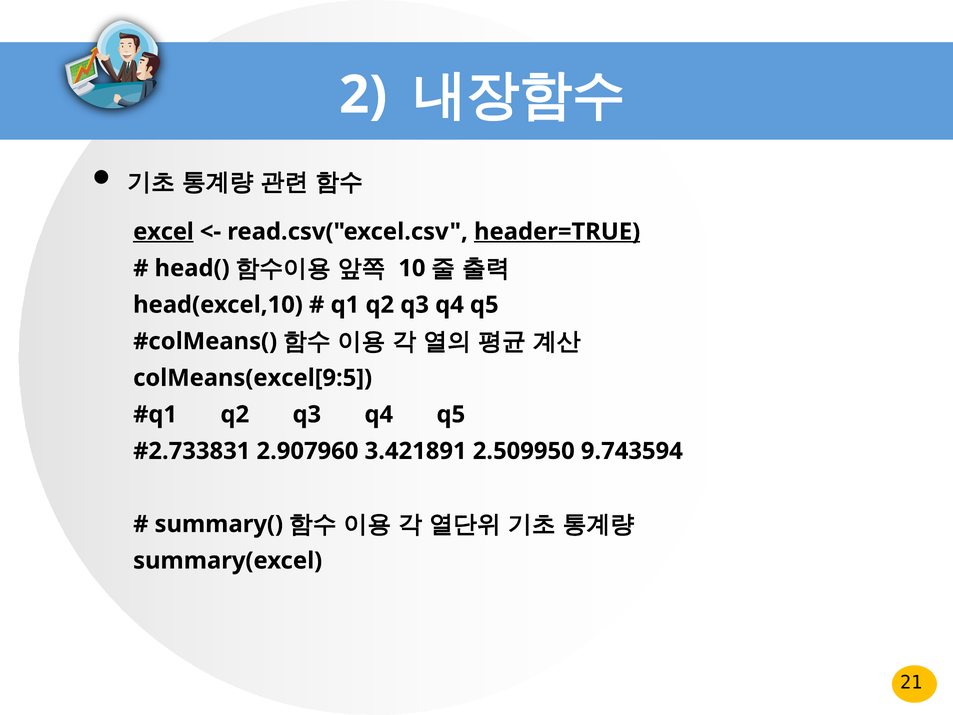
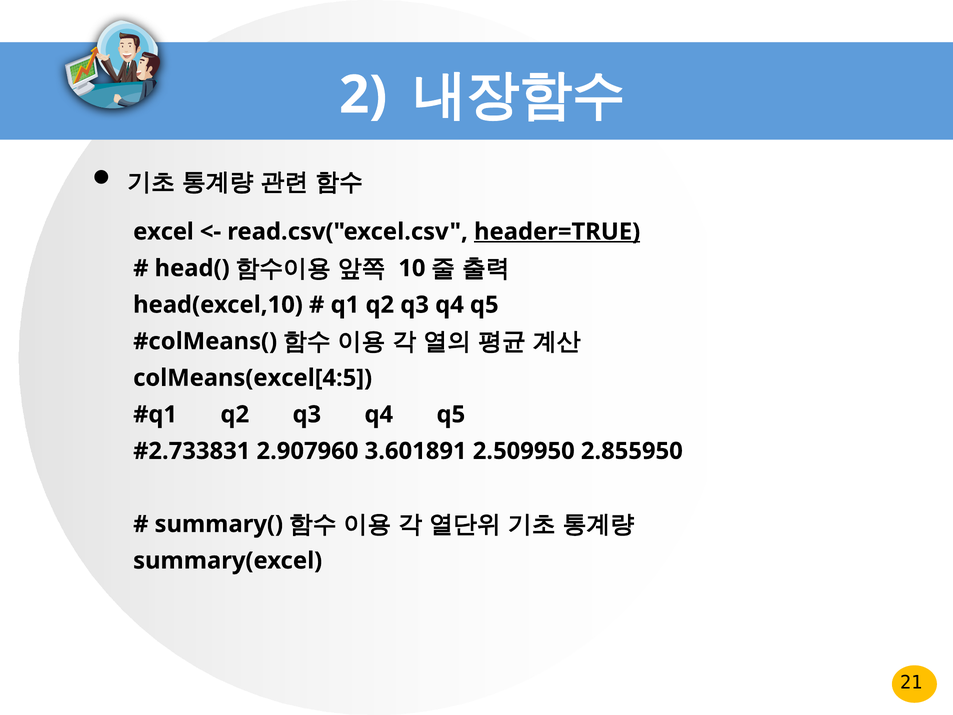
excel underline: present -> none
colMeans(excel[9:5: colMeans(excel[9:5 -> colMeans(excel[4:5
3.421891: 3.421891 -> 3.601891
9.743594: 9.743594 -> 2.855950
